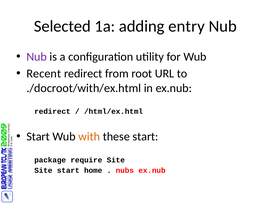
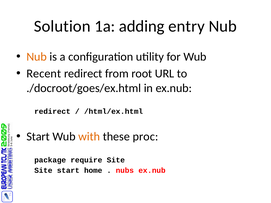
Selected: Selected -> Solution
Nub at (37, 57) colour: purple -> orange
./docroot/with/ex.html: ./docroot/with/ex.html -> ./docroot/goes/ex.html
these start: start -> proc
